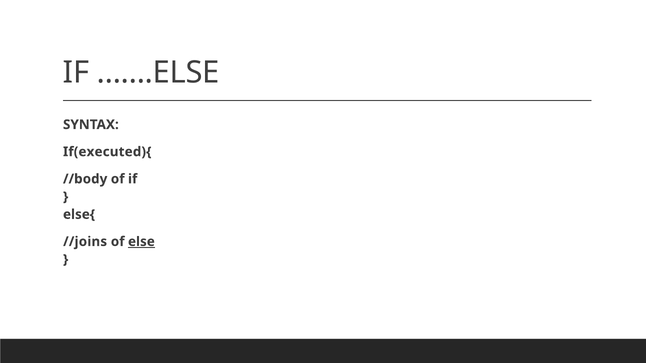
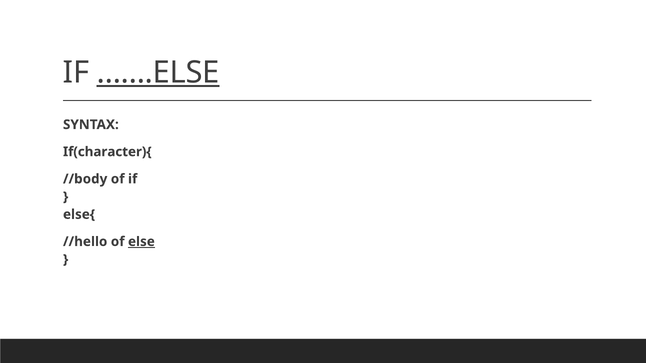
…….ELSE underline: none -> present
If(executed){: If(executed){ -> If(character){
//joins: //joins -> //hello
